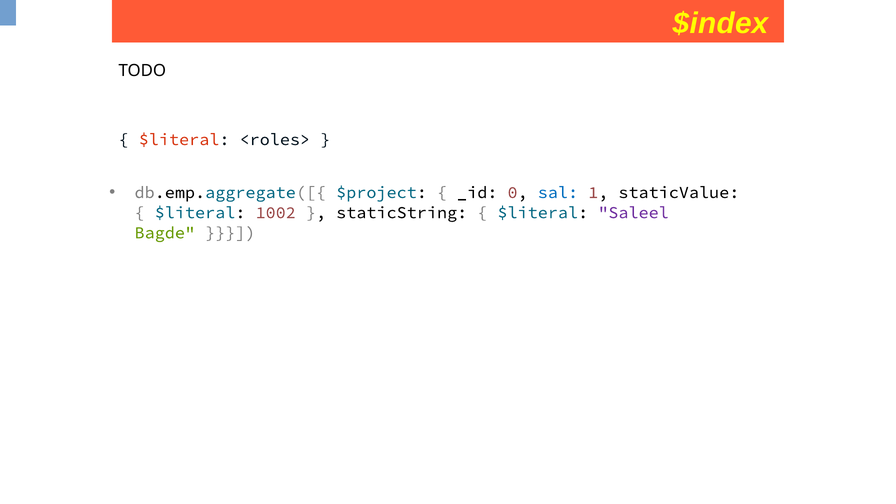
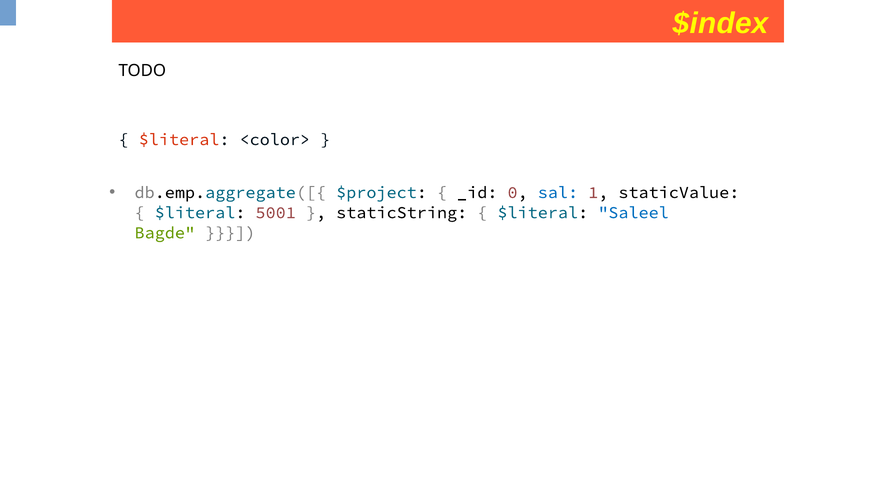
<roles>: <roles> -> <color>
1002: 1002 -> 5001
Saleel colour: purple -> blue
